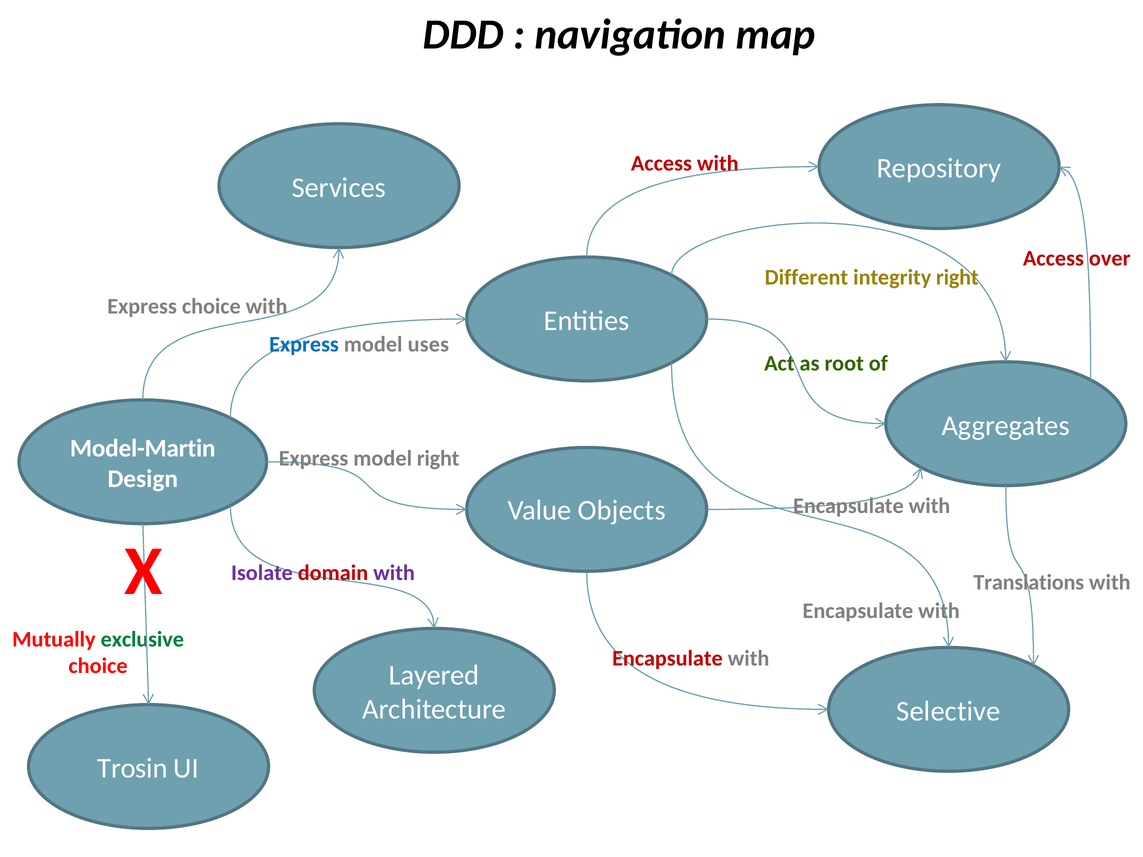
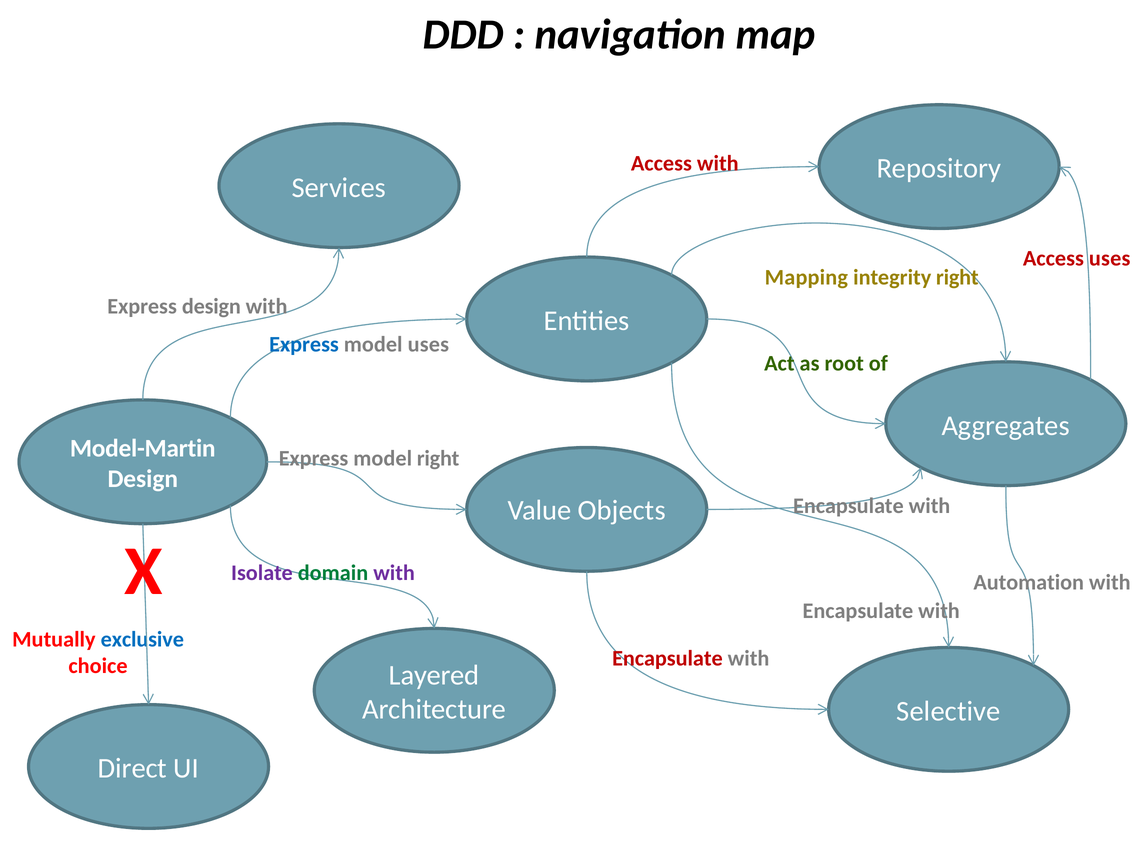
Access over: over -> uses
Different: Different -> Mapping
Express choice: choice -> design
domain colour: red -> green
Translations: Translations -> Automation
exclusive colour: green -> blue
Trosin: Trosin -> Direct
